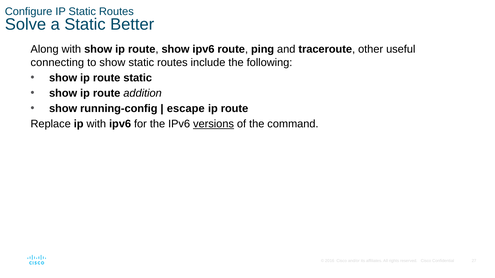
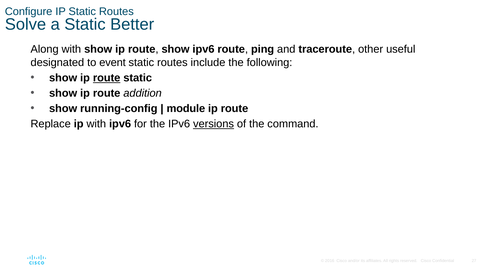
connecting: connecting -> designated
to show: show -> event
route at (107, 78) underline: none -> present
escape: escape -> module
